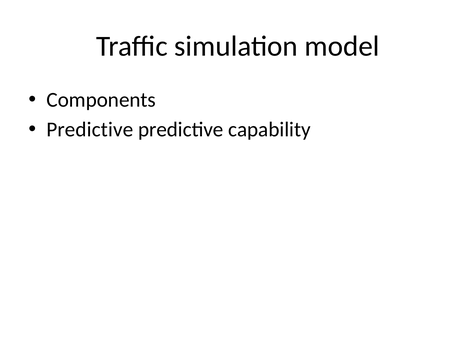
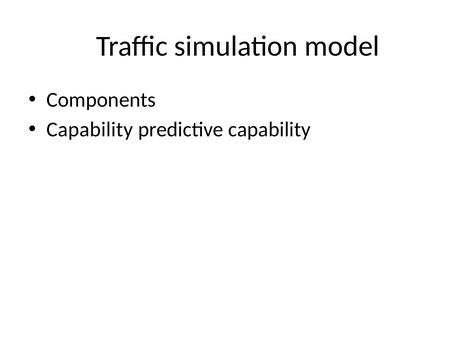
Predictive at (90, 129): Predictive -> Capability
